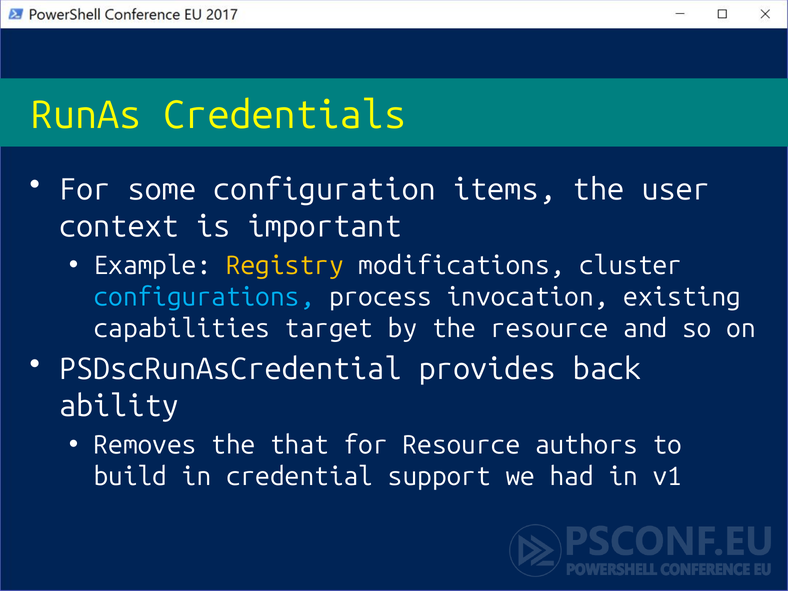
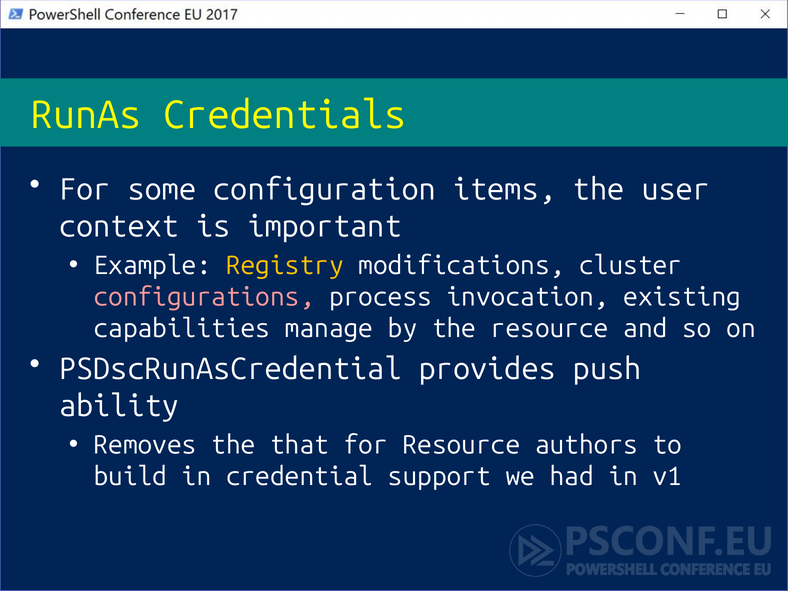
configurations colour: light blue -> pink
target: target -> manage
back: back -> push
